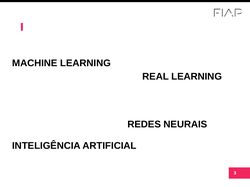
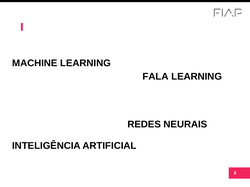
REAL: REAL -> FALA
